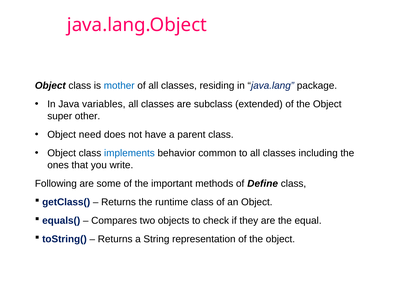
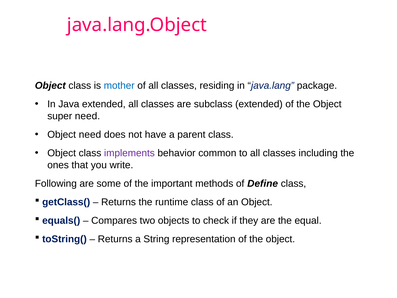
Java variables: variables -> extended
super other: other -> need
implements colour: blue -> purple
